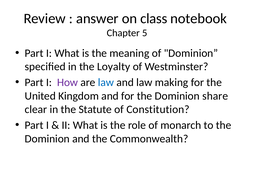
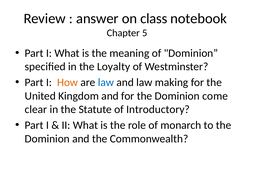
How colour: purple -> orange
share: share -> come
Constitution: Constitution -> Introductory
